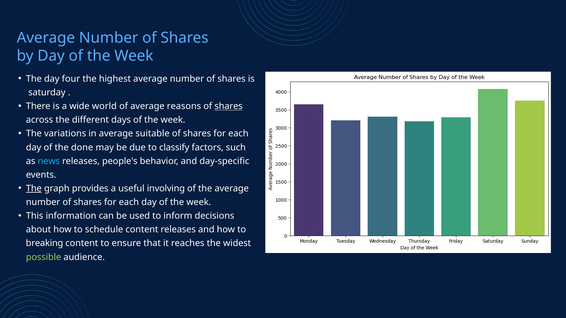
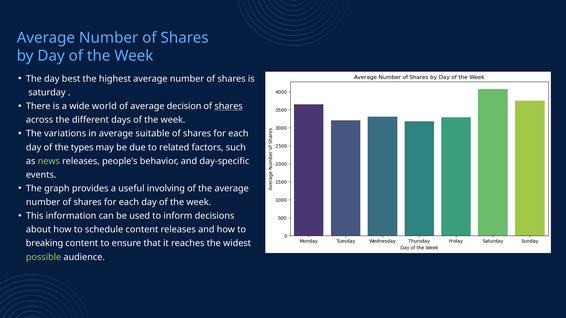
four: four -> best
reasons: reasons -> decision
done: done -> types
classify: classify -> related
news colour: light blue -> light green
The at (34, 189) underline: present -> none
